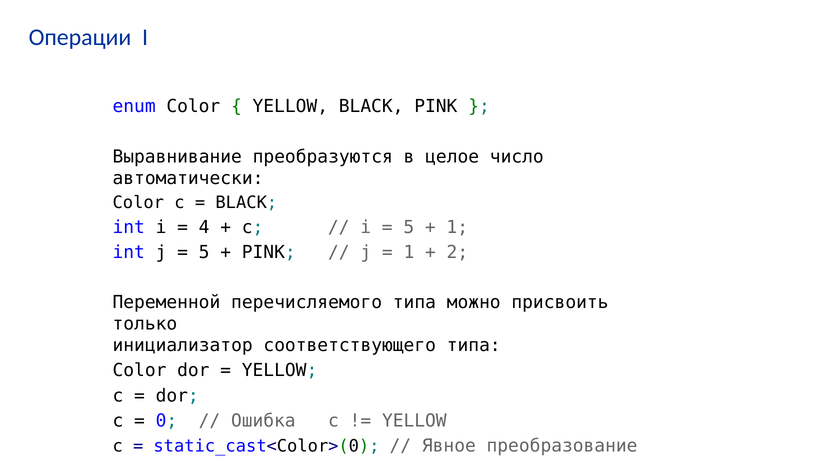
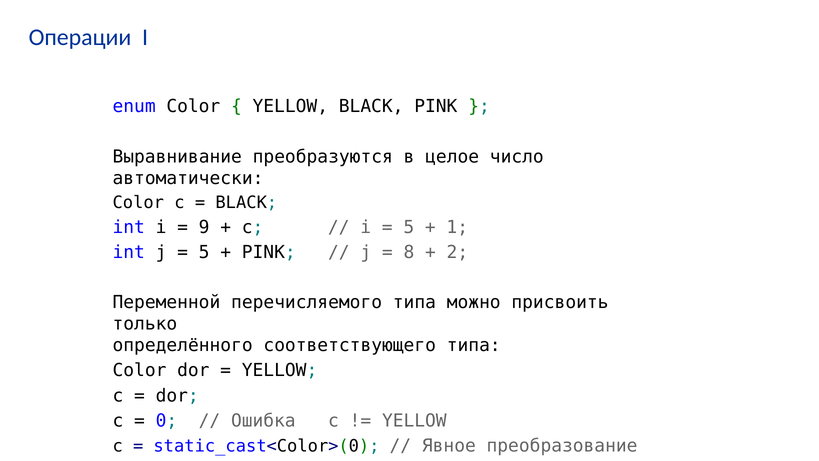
4: 4 -> 9
1 at (409, 252): 1 -> 8
инициализатор: инициализатор -> определённого
